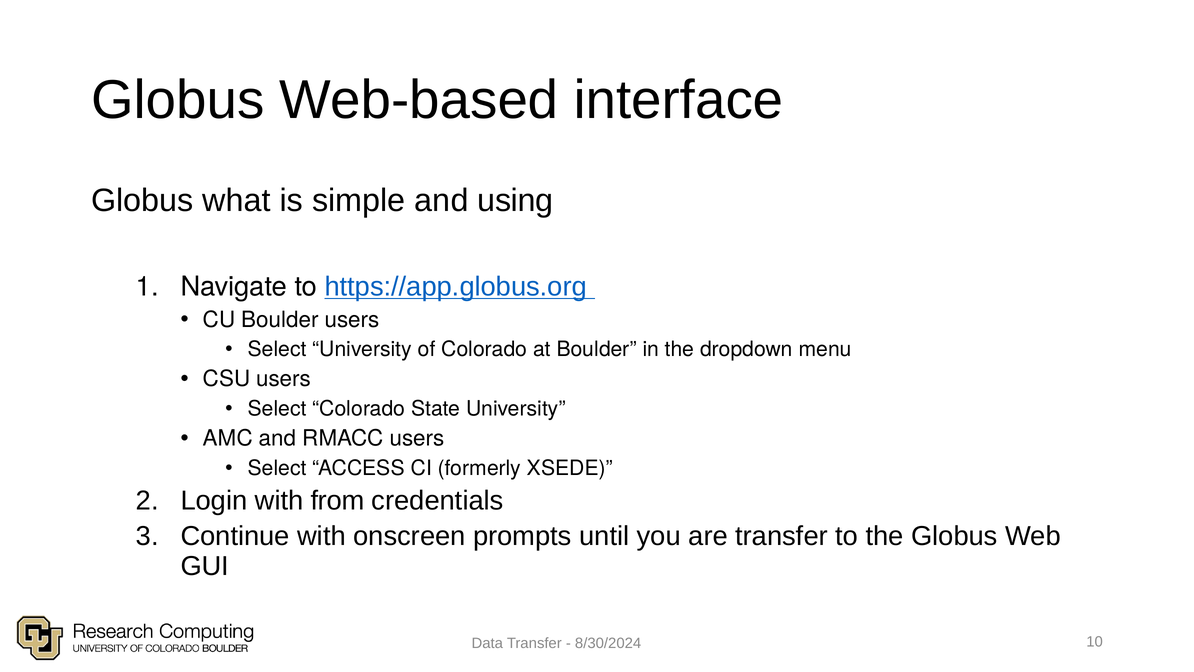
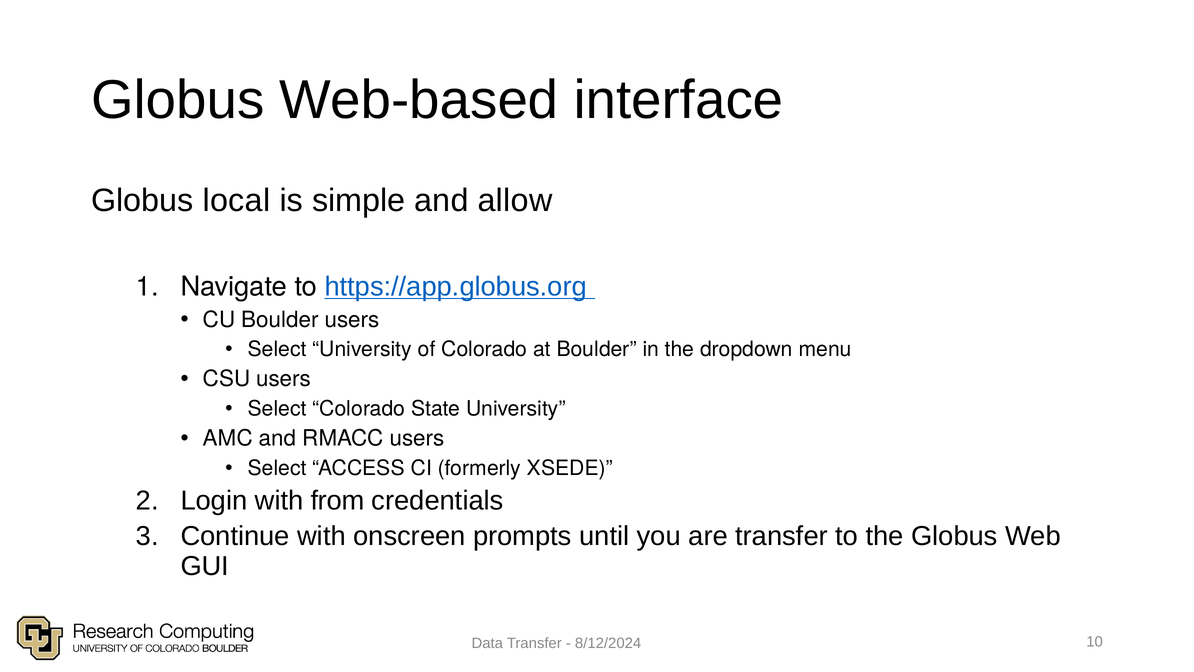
what: what -> local
using: using -> allow
8/30/2024: 8/30/2024 -> 8/12/2024
